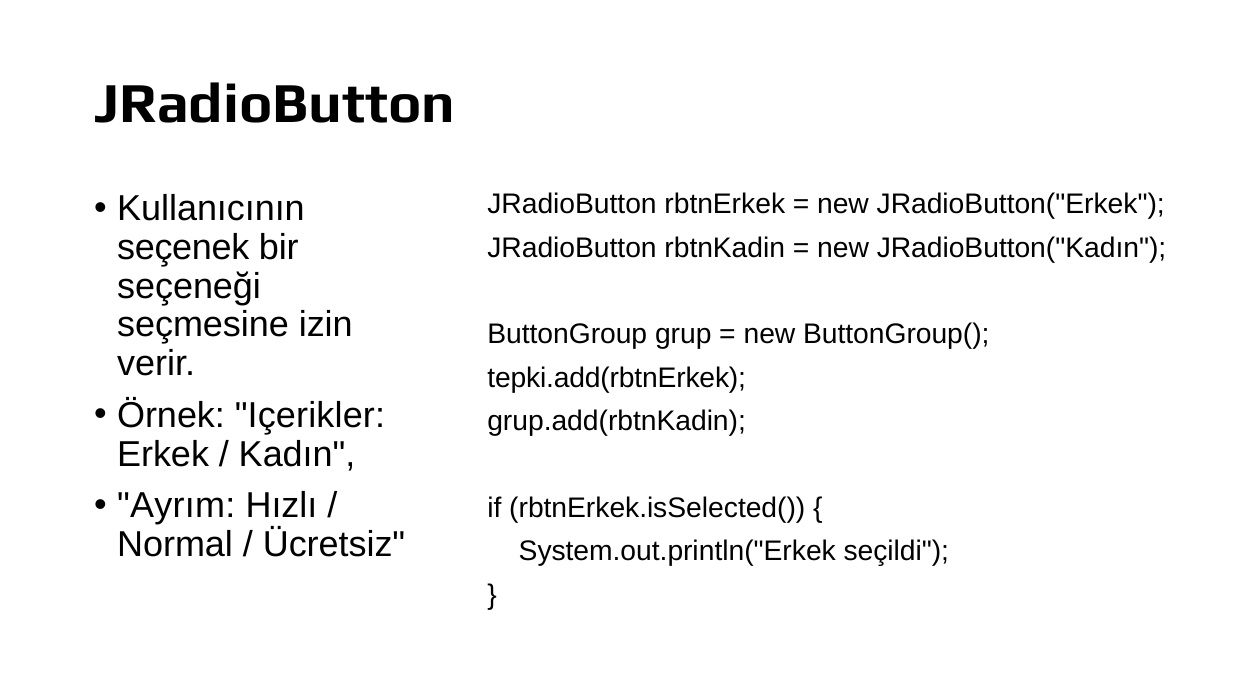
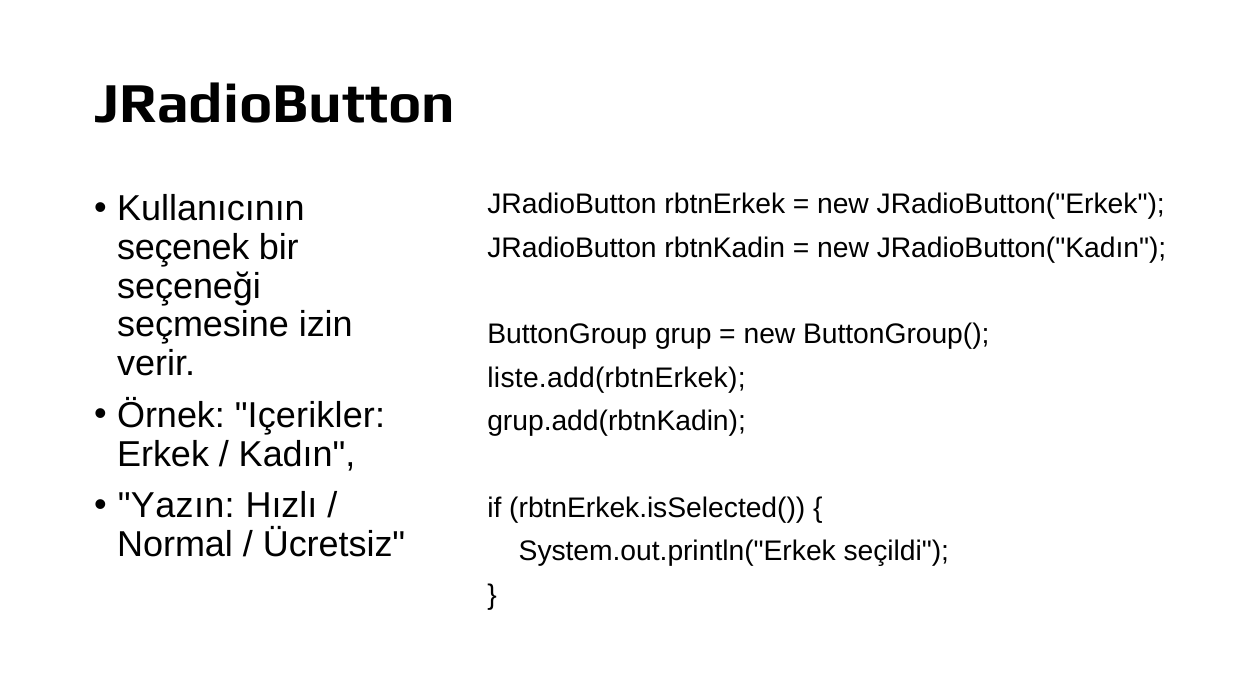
tepki.add(rbtnErkek: tepki.add(rbtnErkek -> liste.add(rbtnErkek
Ayrım: Ayrım -> Yazın
